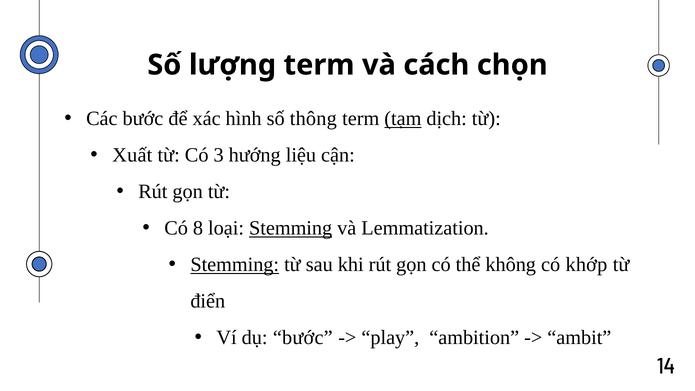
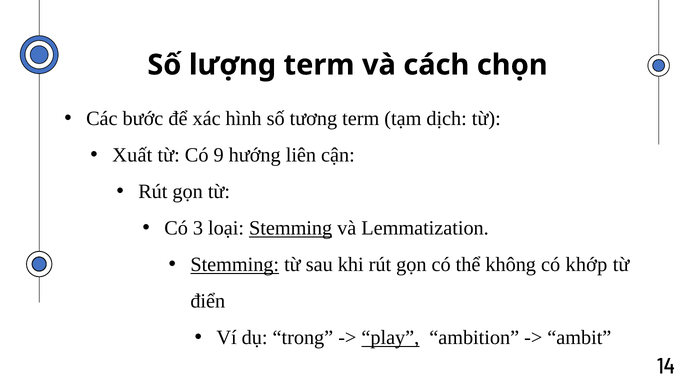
thông: thông -> tương
tạm underline: present -> none
3: 3 -> 9
liệu: liệu -> liên
8: 8 -> 3
dụ bước: bước -> trong
play underline: none -> present
